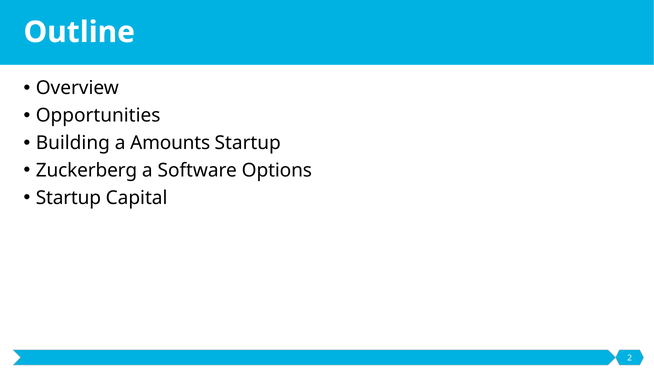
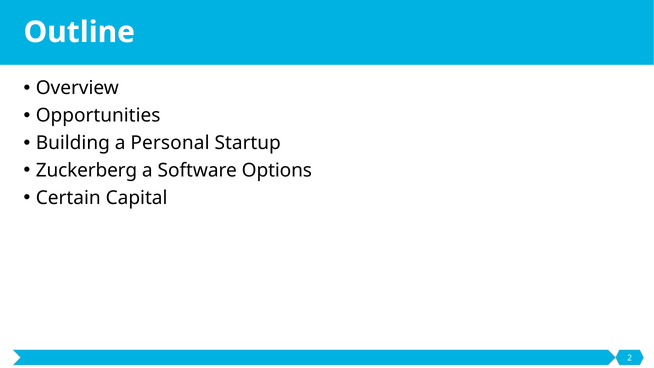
Amounts: Amounts -> Personal
Startup at (68, 198): Startup -> Certain
